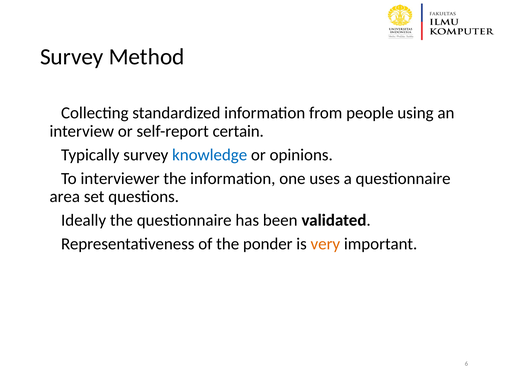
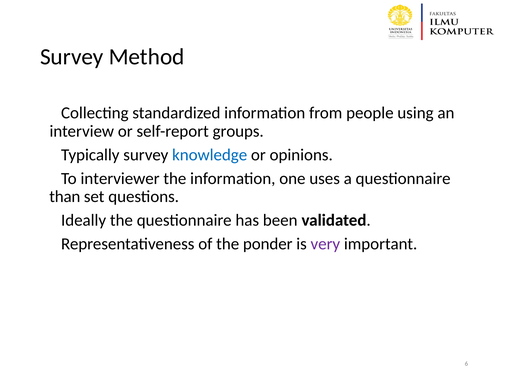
certain: certain -> groups
area: area -> than
very colour: orange -> purple
